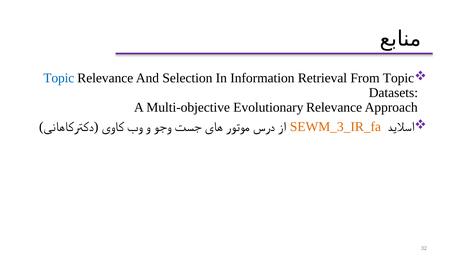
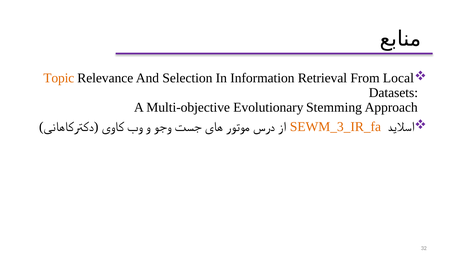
Topic at (59, 78) colour: blue -> orange
From Topic: Topic -> Local
Evolutionary Relevance: Relevance -> Stemming
